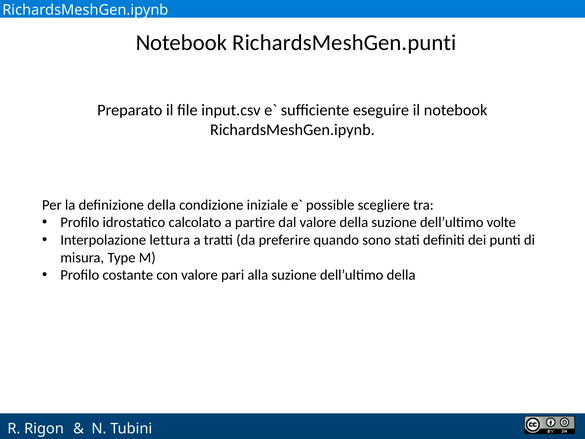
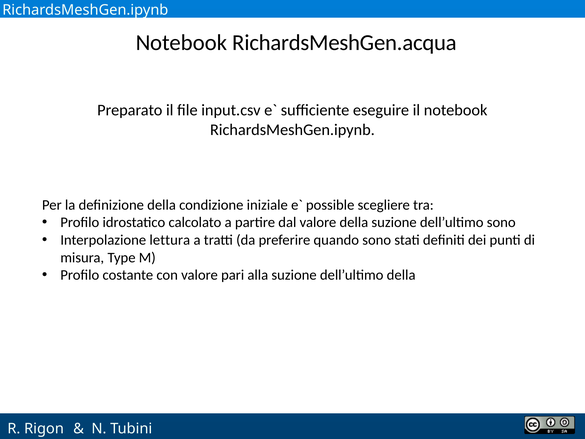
RichardsMeshGen.punti: RichardsMeshGen.punti -> RichardsMeshGen.acqua
dell’ultimo volte: volte -> sono
